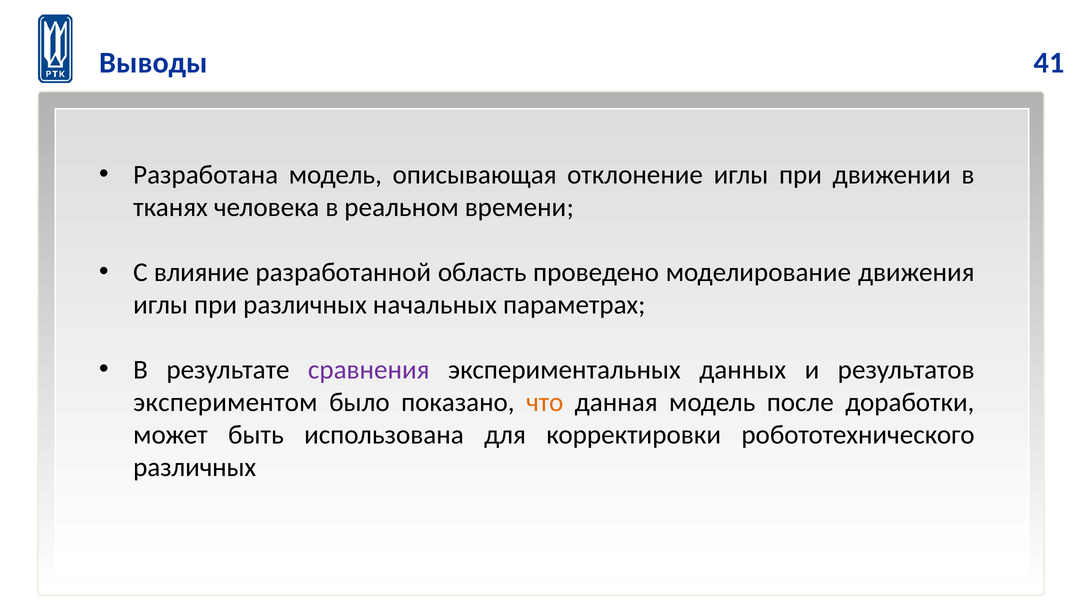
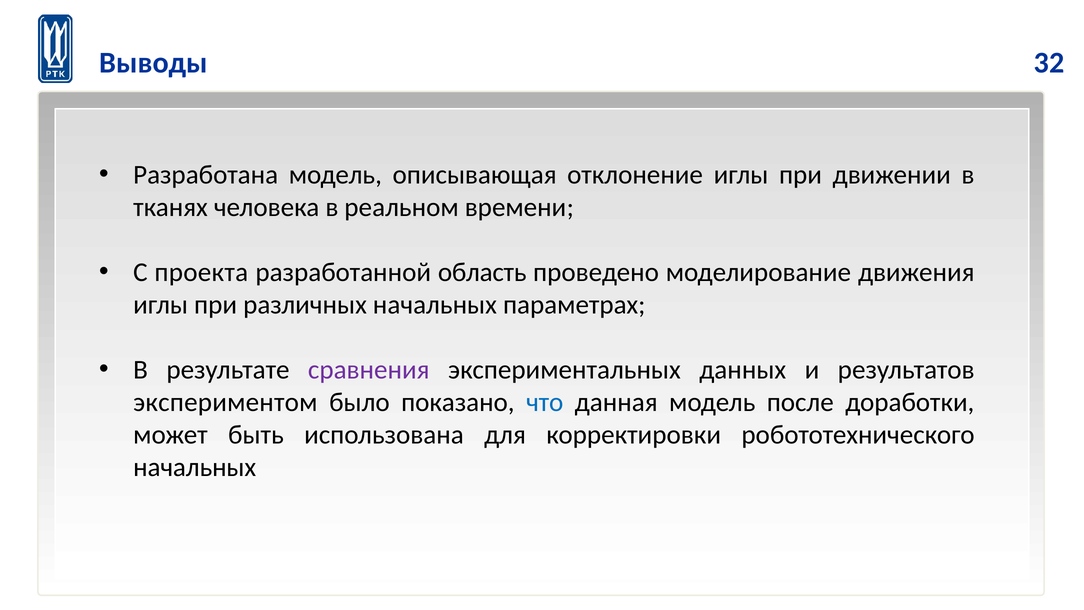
41: 41 -> 32
влияние: влияние -> проекта
что colour: orange -> blue
различных at (195, 467): различных -> начальных
